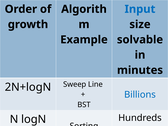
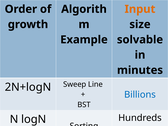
Input colour: blue -> orange
